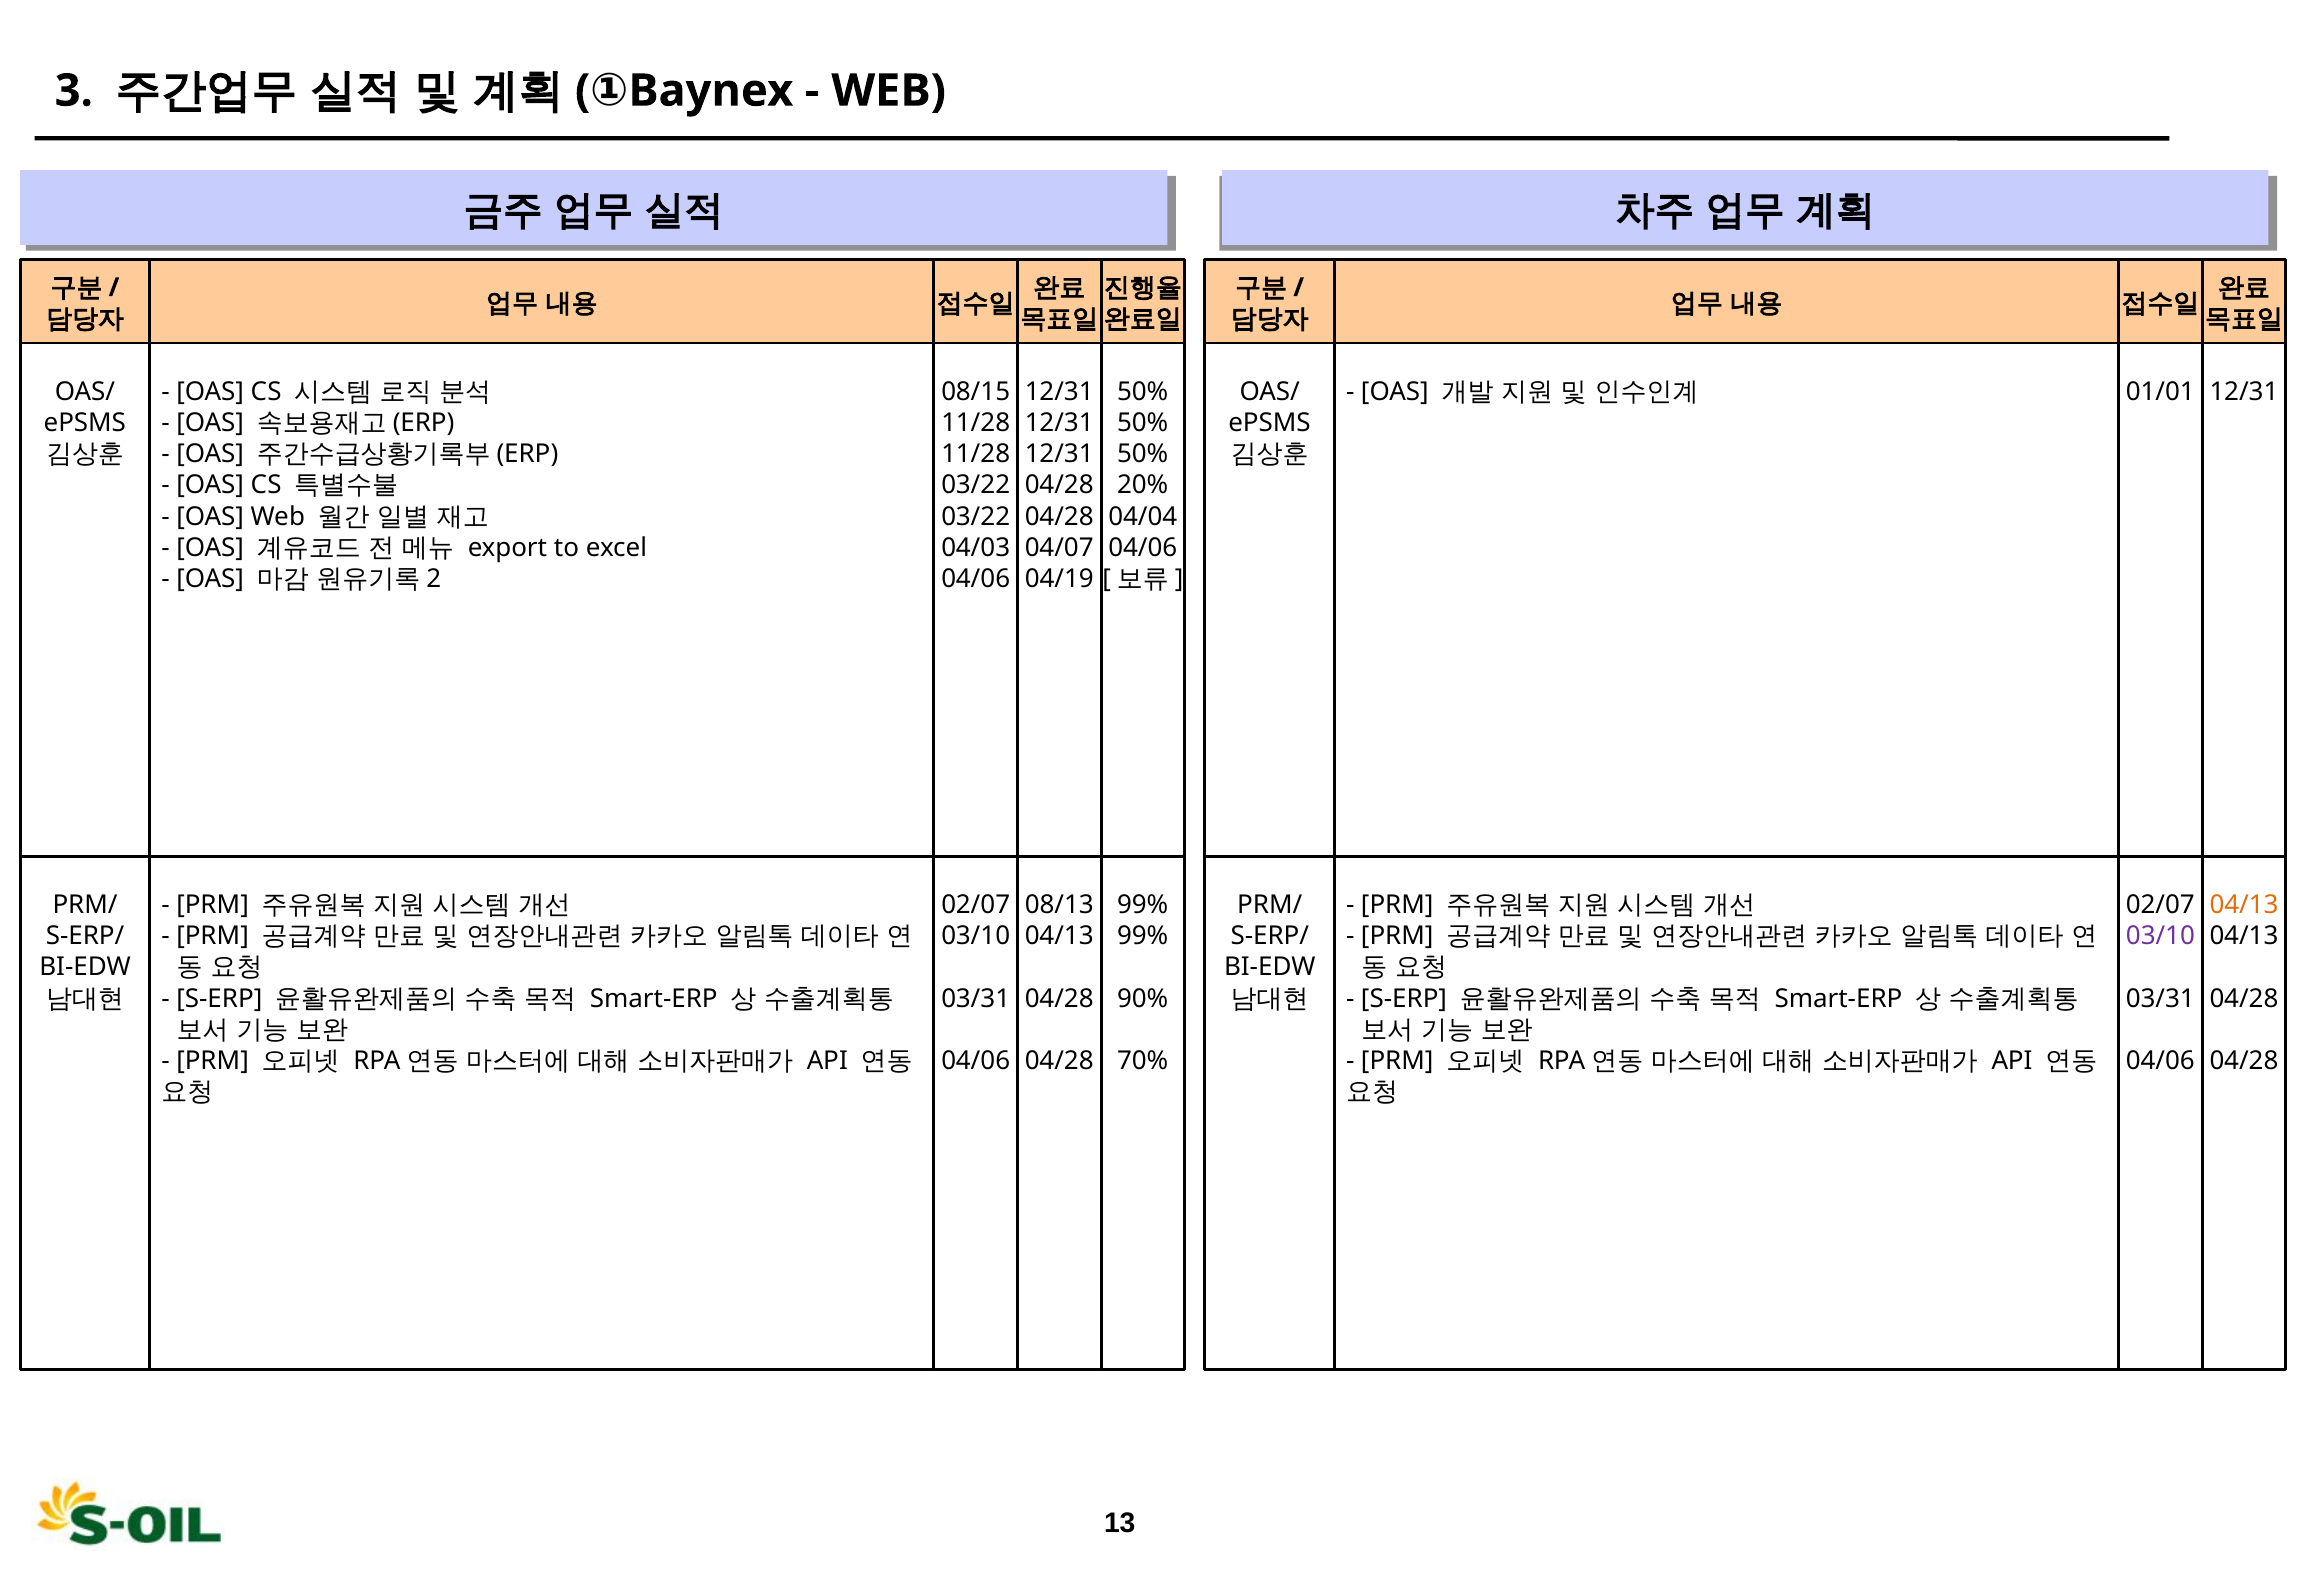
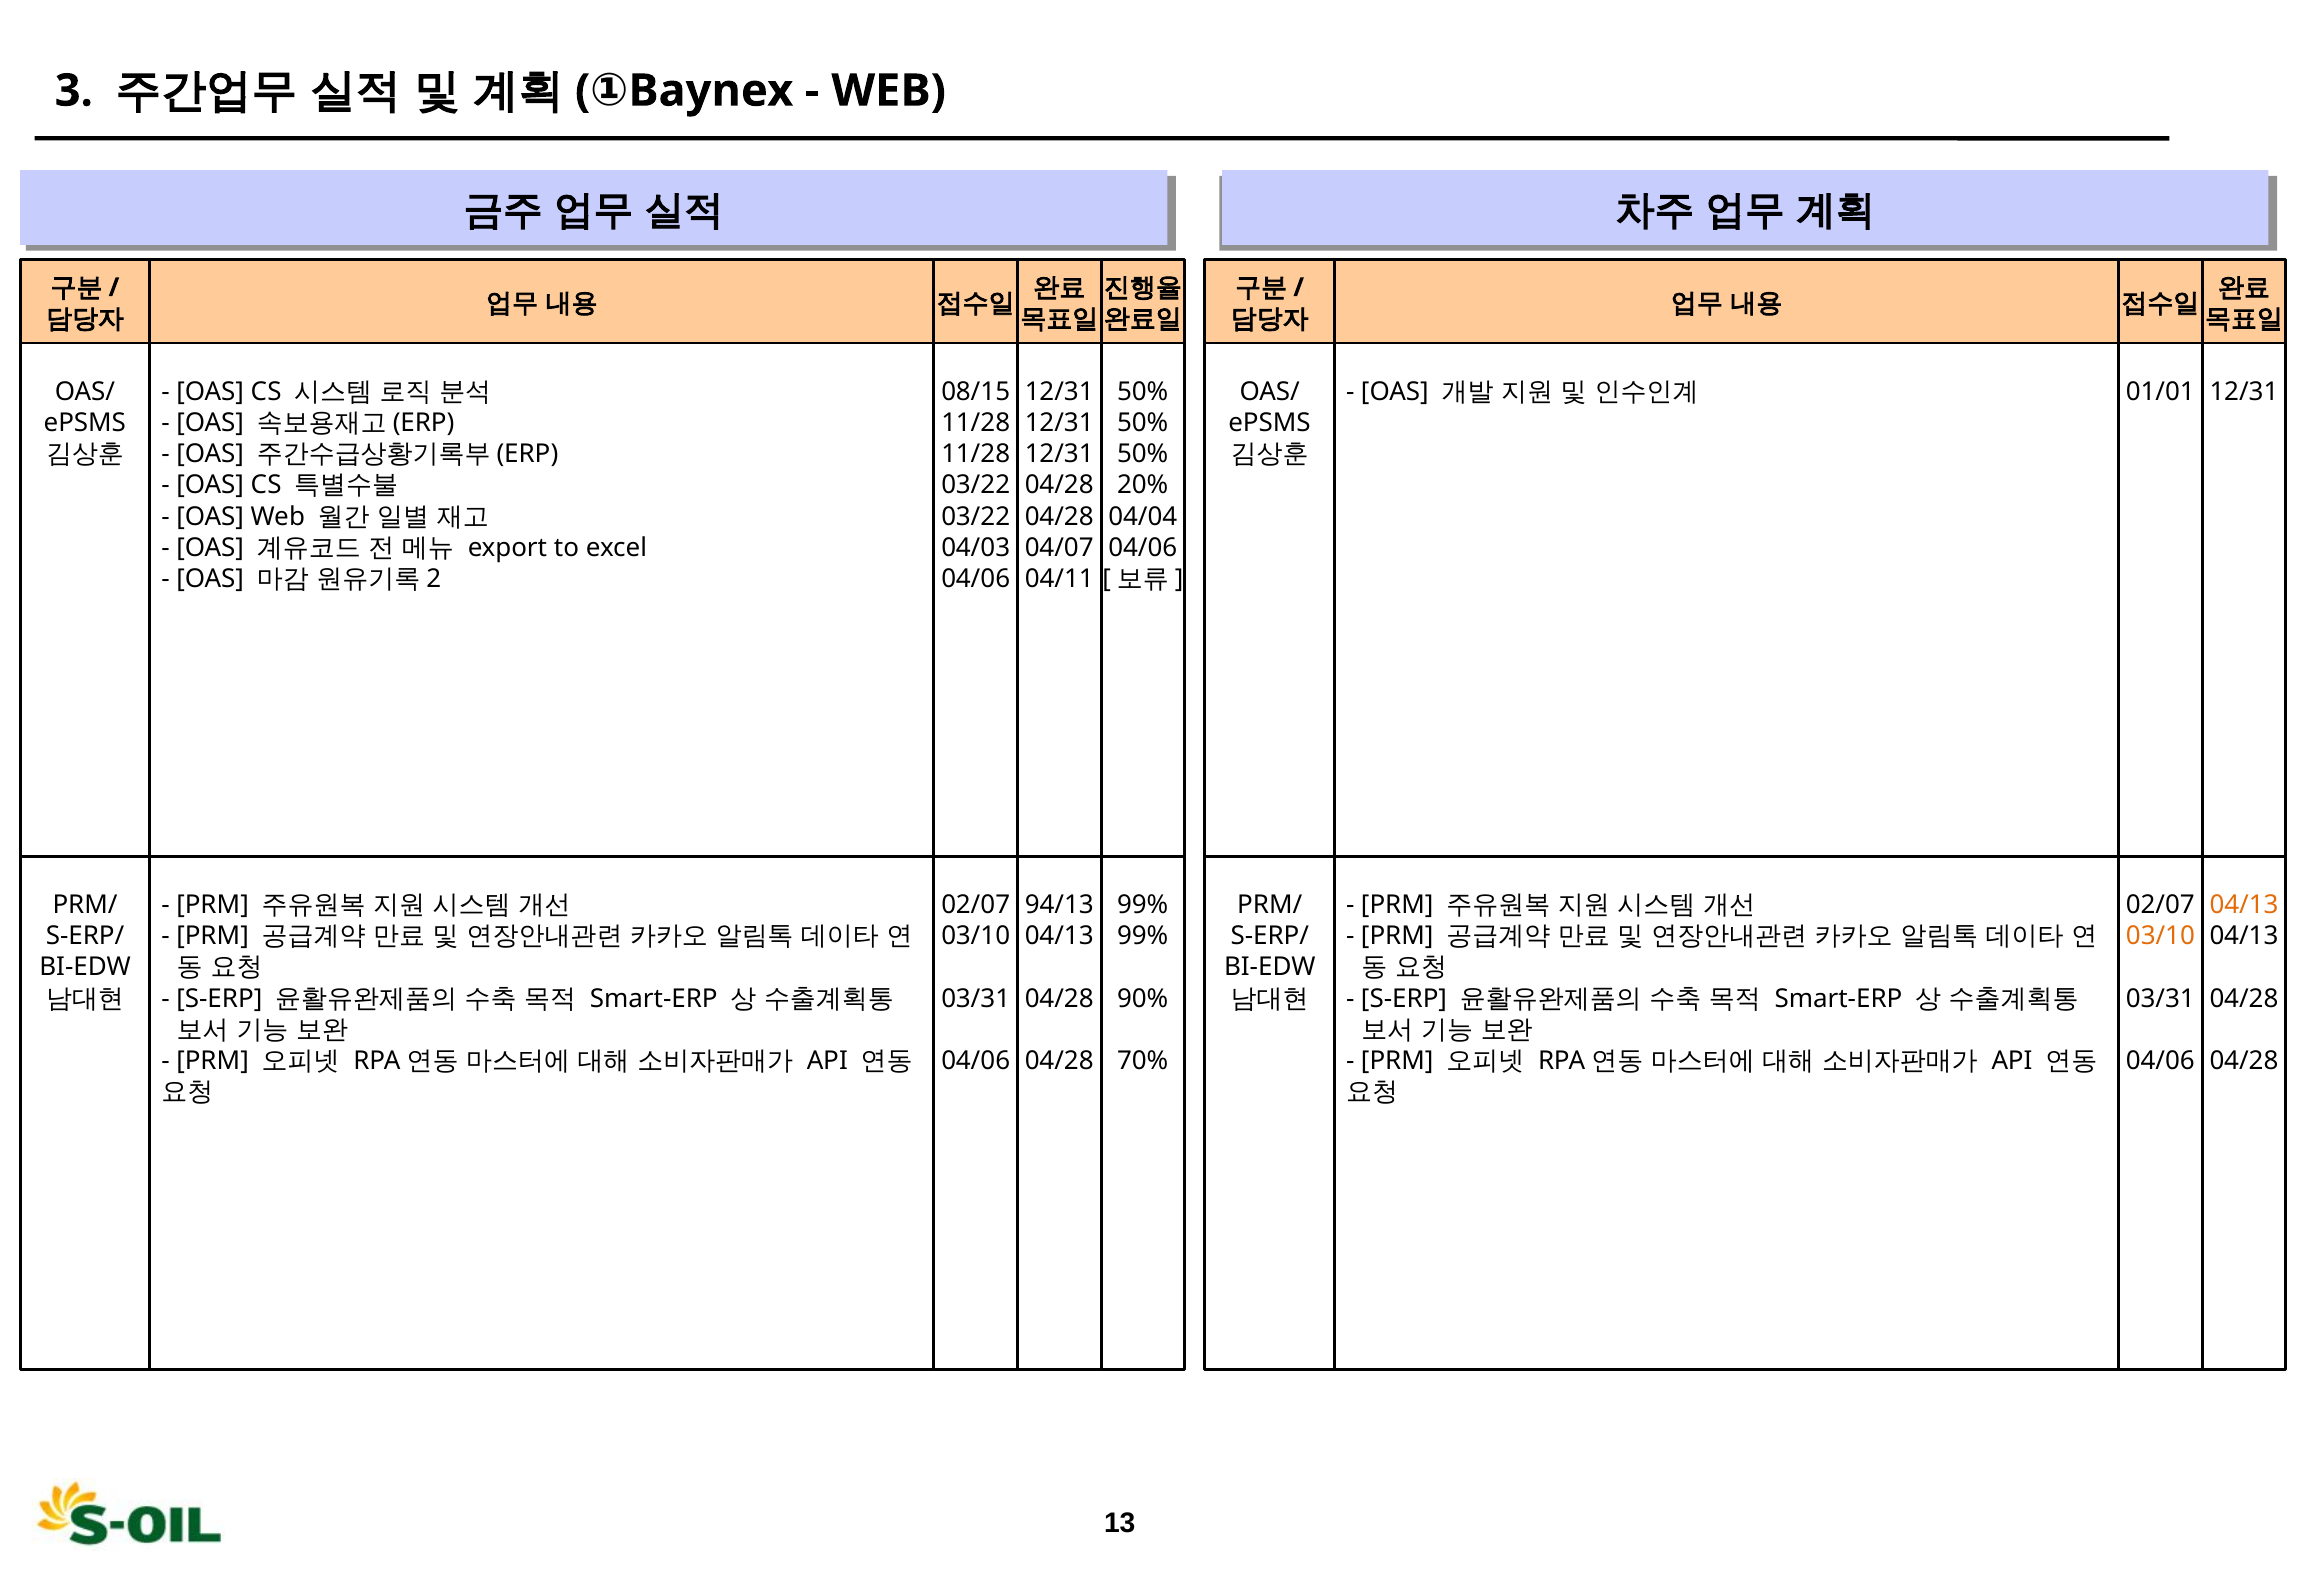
04/19: 04/19 -> 04/11
08/13: 08/13 -> 94/13
03/10 at (2160, 936) colour: purple -> orange
